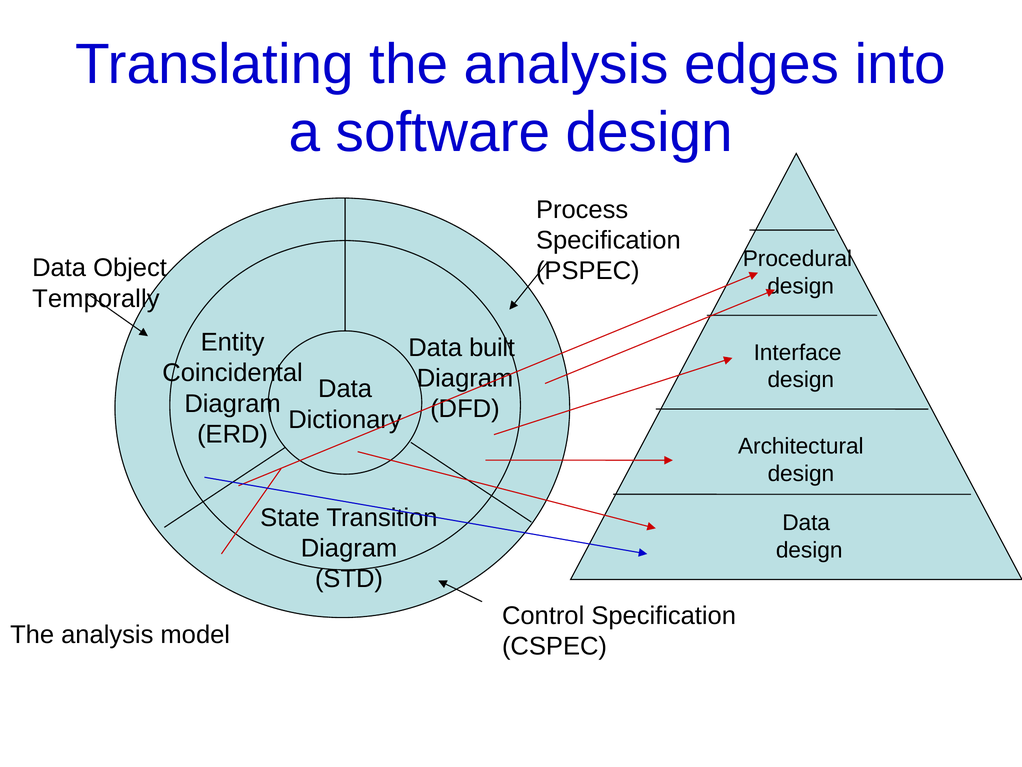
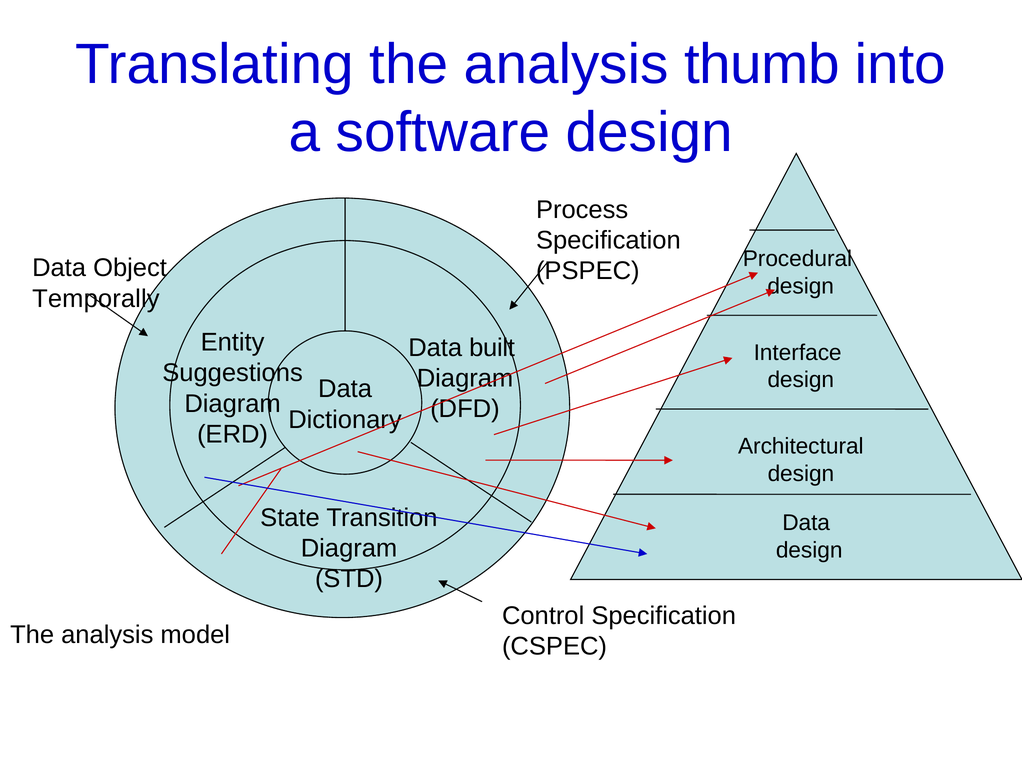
edges: edges -> thumb
Coincidental: Coincidental -> Suggestions
